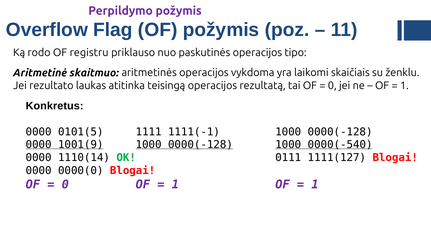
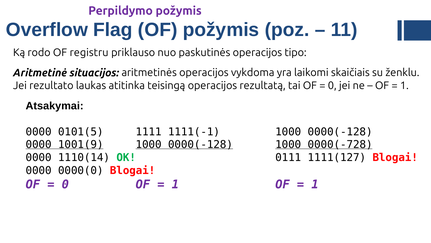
skaitmuo: skaitmuo -> situacijos
Konkretus: Konkretus -> Atsakymai
0000(-540: 0000(-540 -> 0000(-728
